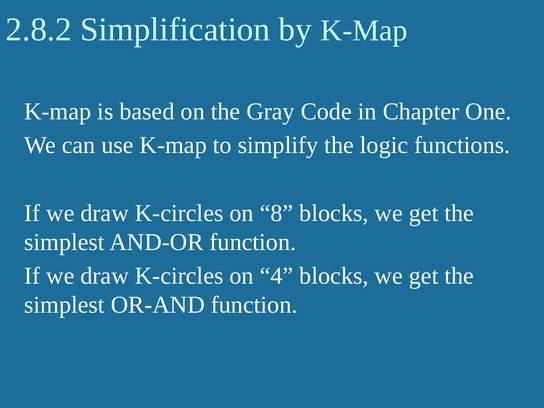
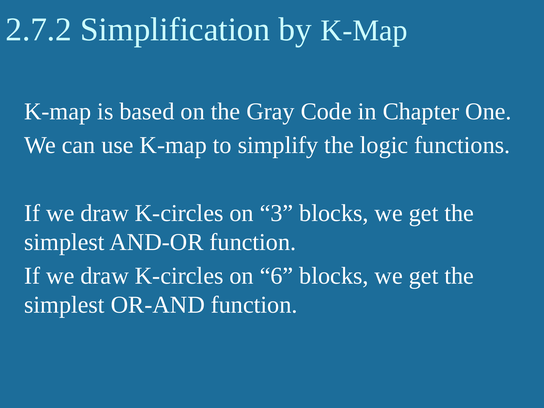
2.8.2: 2.8.2 -> 2.7.2
8: 8 -> 3
4: 4 -> 6
